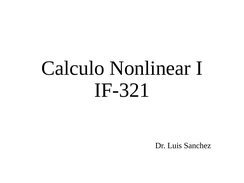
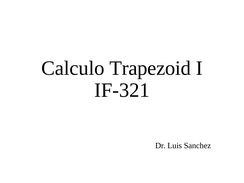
Nonlinear: Nonlinear -> Trapezoid
